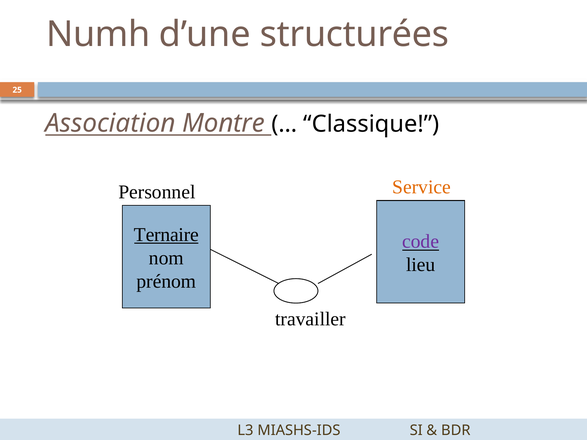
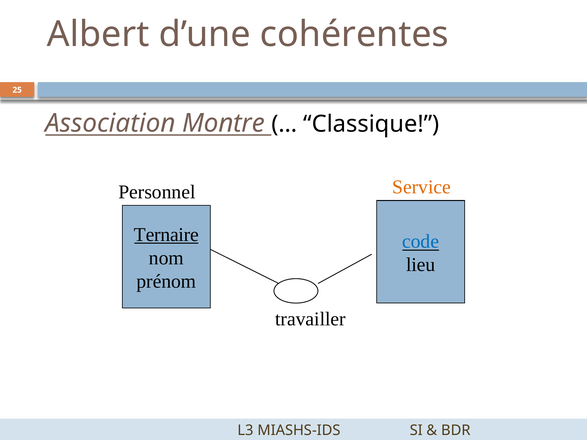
Numh: Numh -> Albert
structurées: structurées -> cohérentes
code colour: purple -> blue
